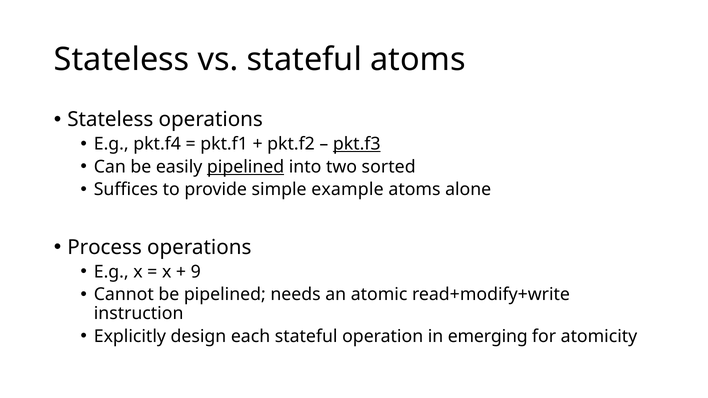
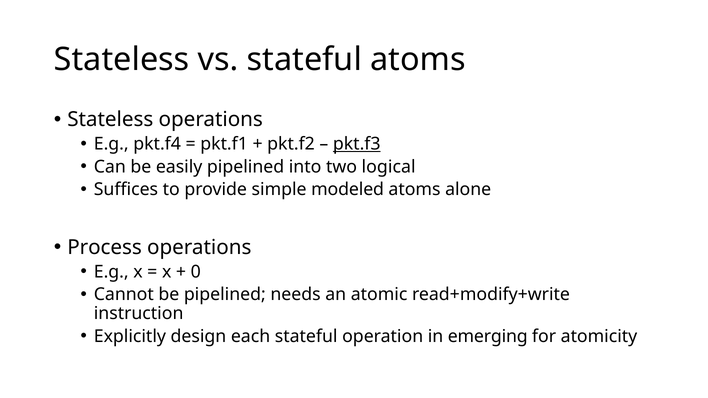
pipelined at (246, 167) underline: present -> none
sorted: sorted -> logical
example: example -> modeled
9: 9 -> 0
